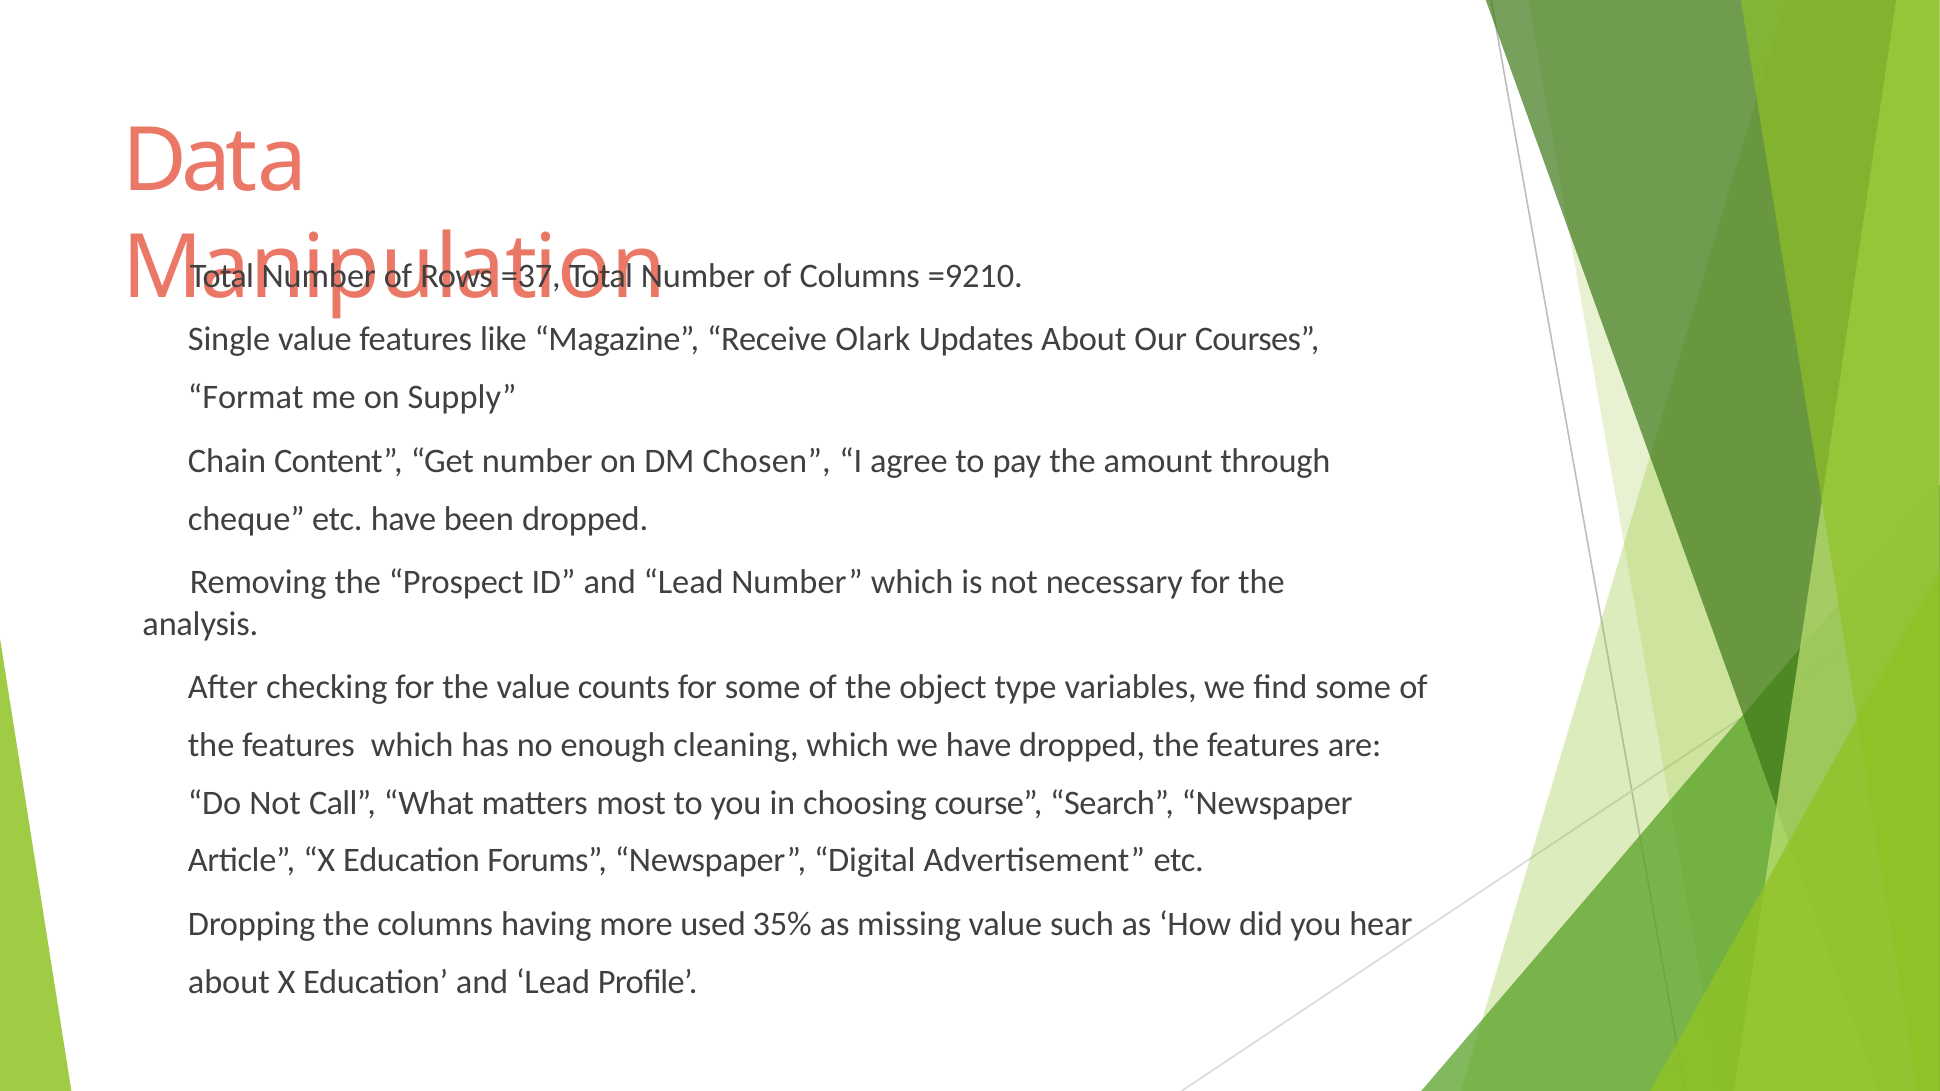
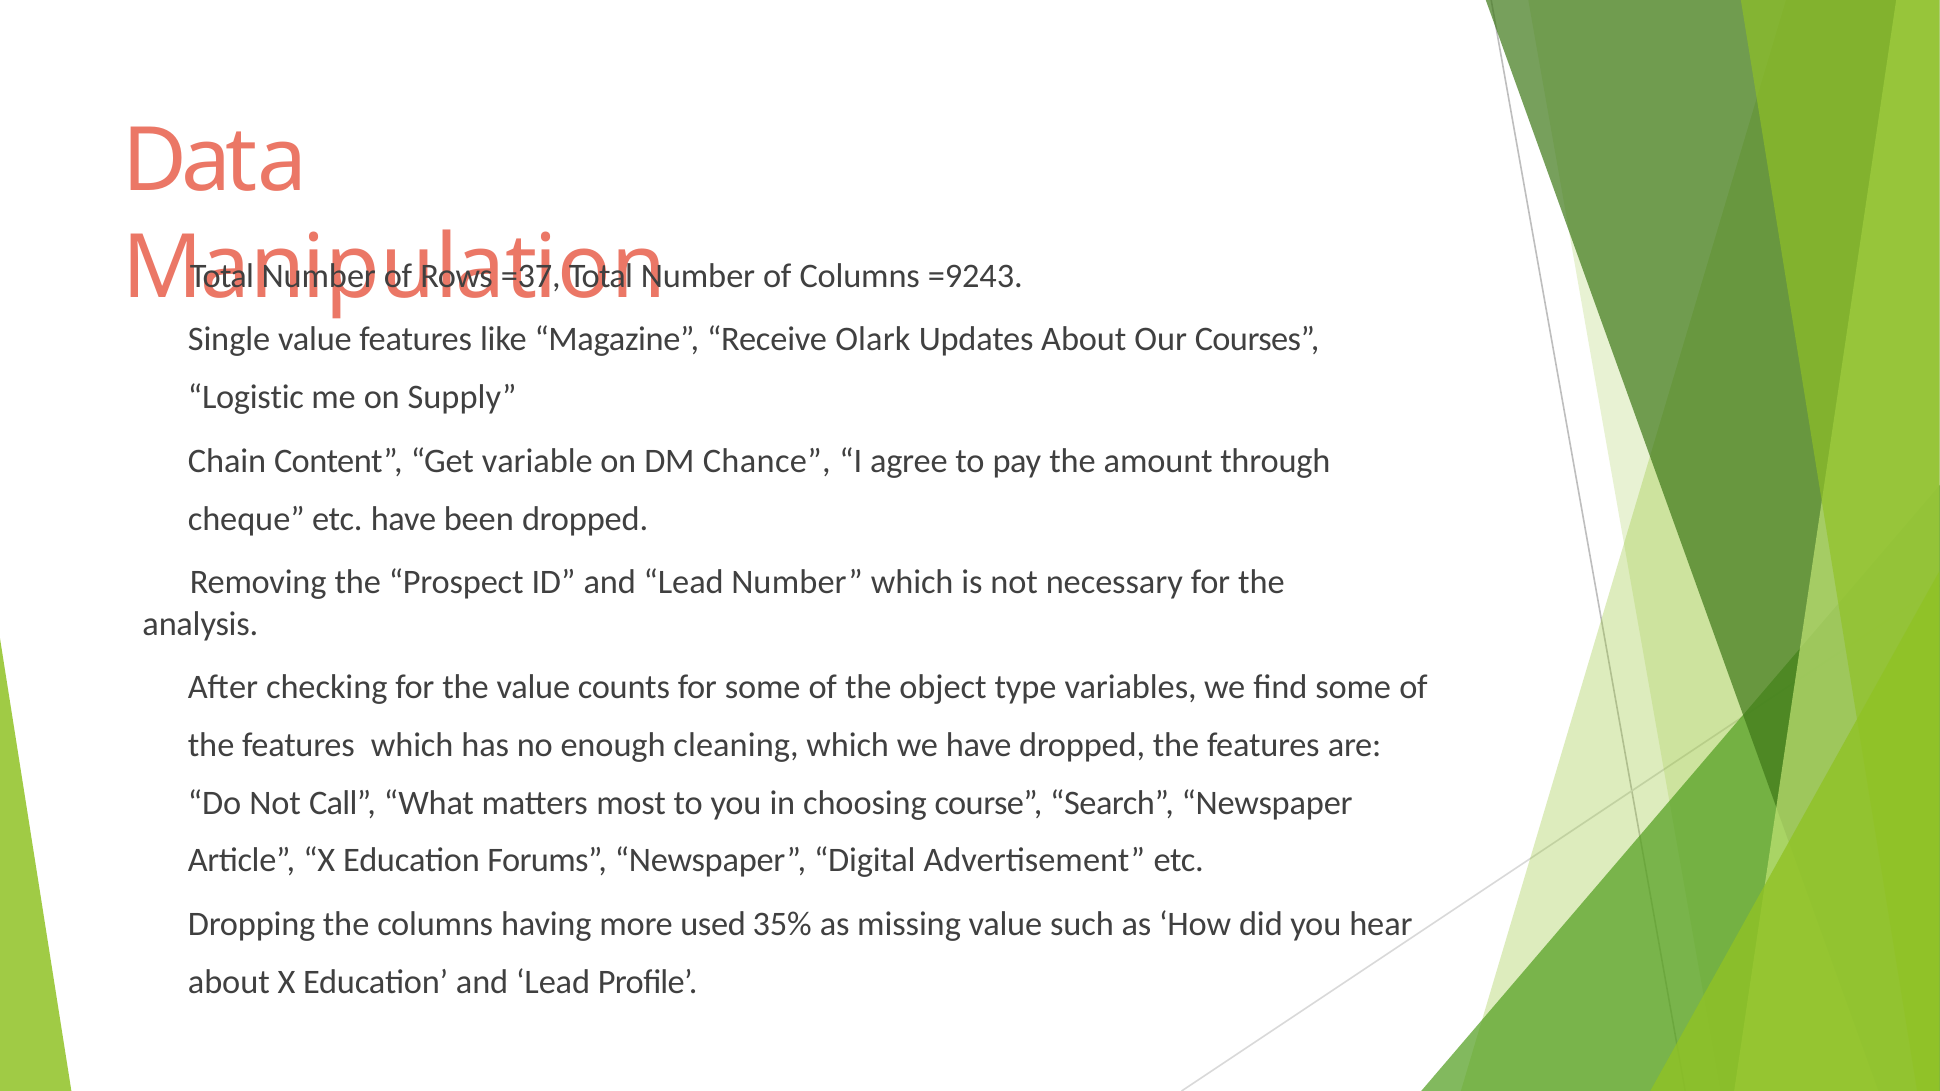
=9210: =9210 -> =9243
Format: Format -> Logistic
Get number: number -> variable
Chosen: Chosen -> Chance
